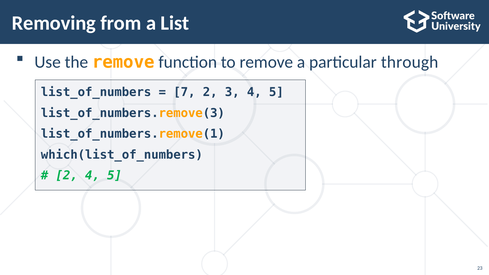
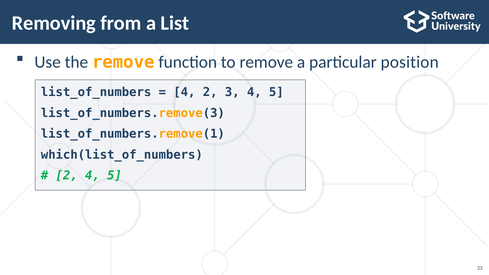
through: through -> position
7 at (184, 92): 7 -> 4
